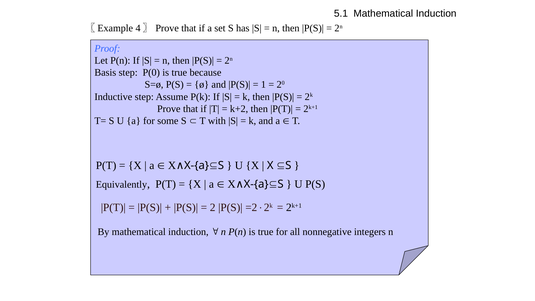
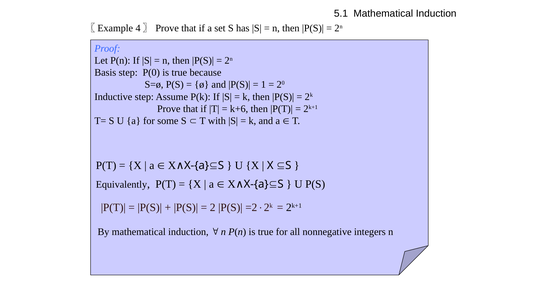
k+2: k+2 -> k+6
